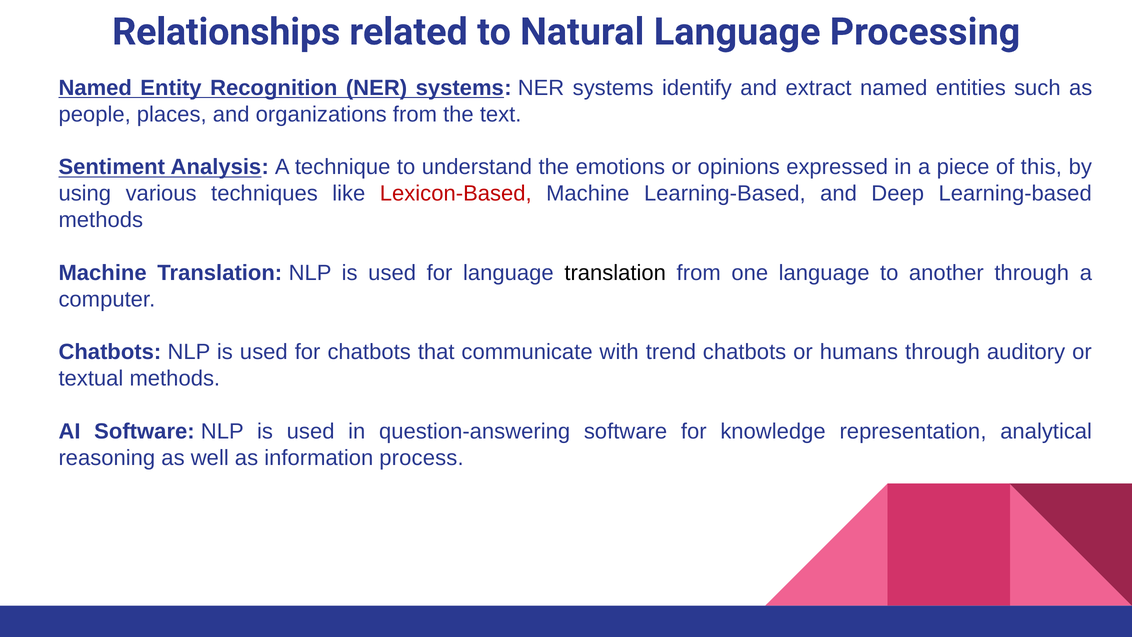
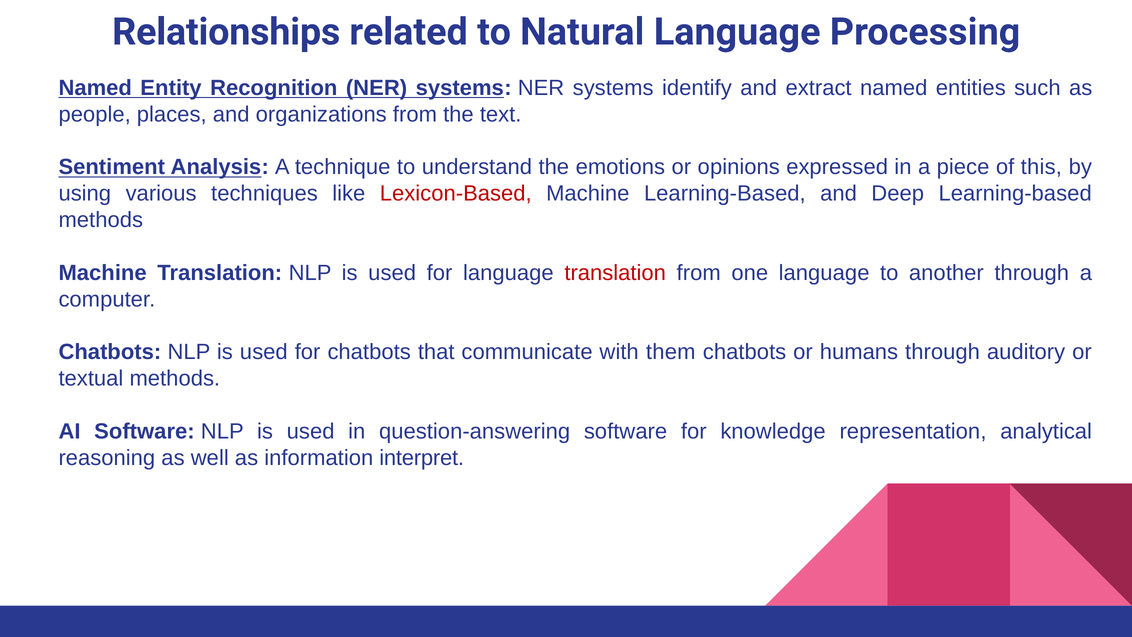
translation at (615, 273) colour: black -> red
trend: trend -> them
process: process -> interpret
